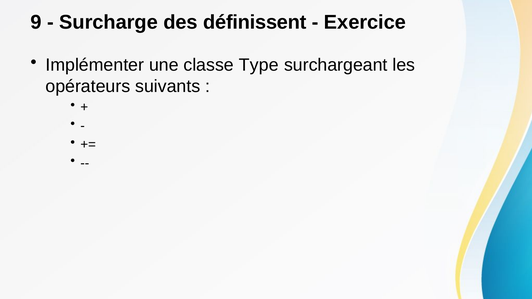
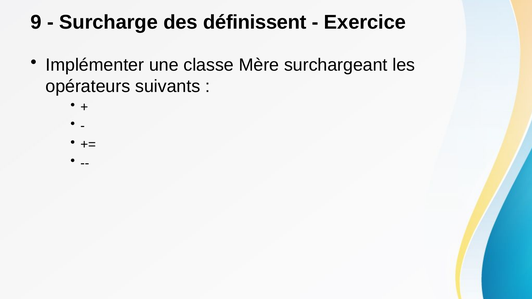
Type: Type -> Mère
